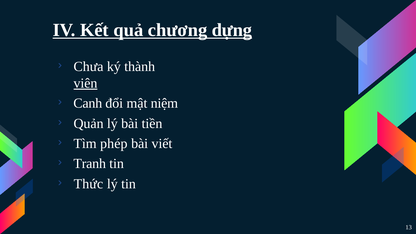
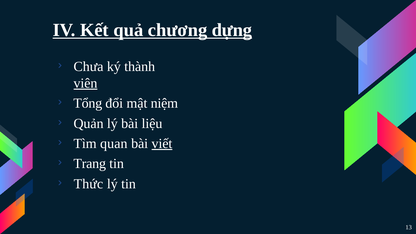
Canh: Canh -> Tổng
tiền: tiền -> liệu
phép: phép -> quan
viết underline: none -> present
Tranh: Tranh -> Trang
